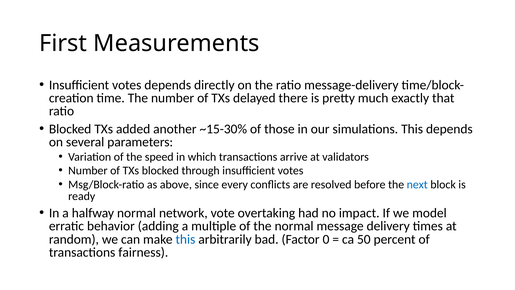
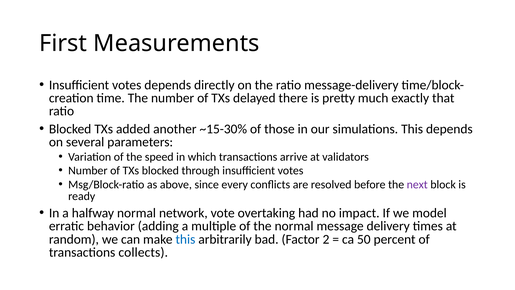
next colour: blue -> purple
0: 0 -> 2
fairness: fairness -> collects
